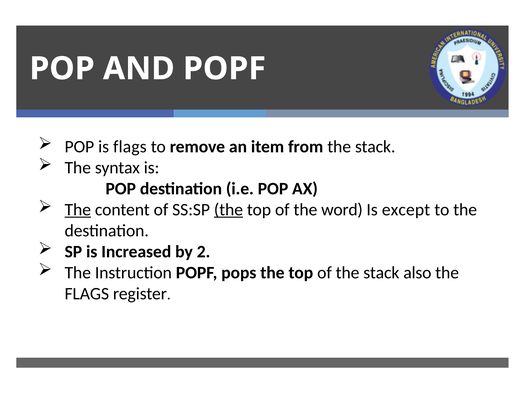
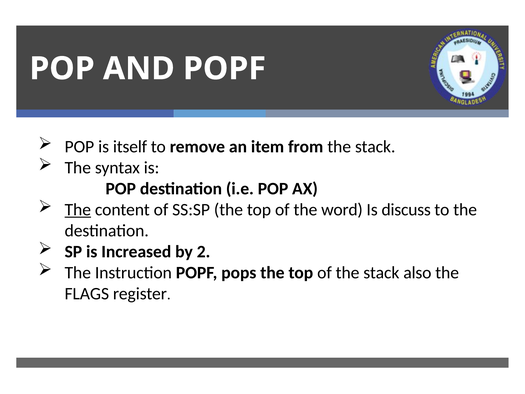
is flags: flags -> itself
the at (228, 210) underline: present -> none
except: except -> discuss
